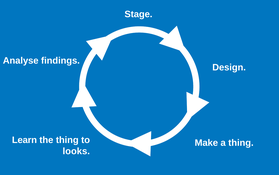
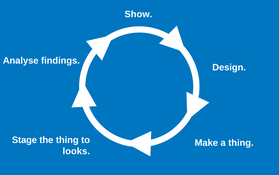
Stage: Stage -> Show
Learn: Learn -> Stage
